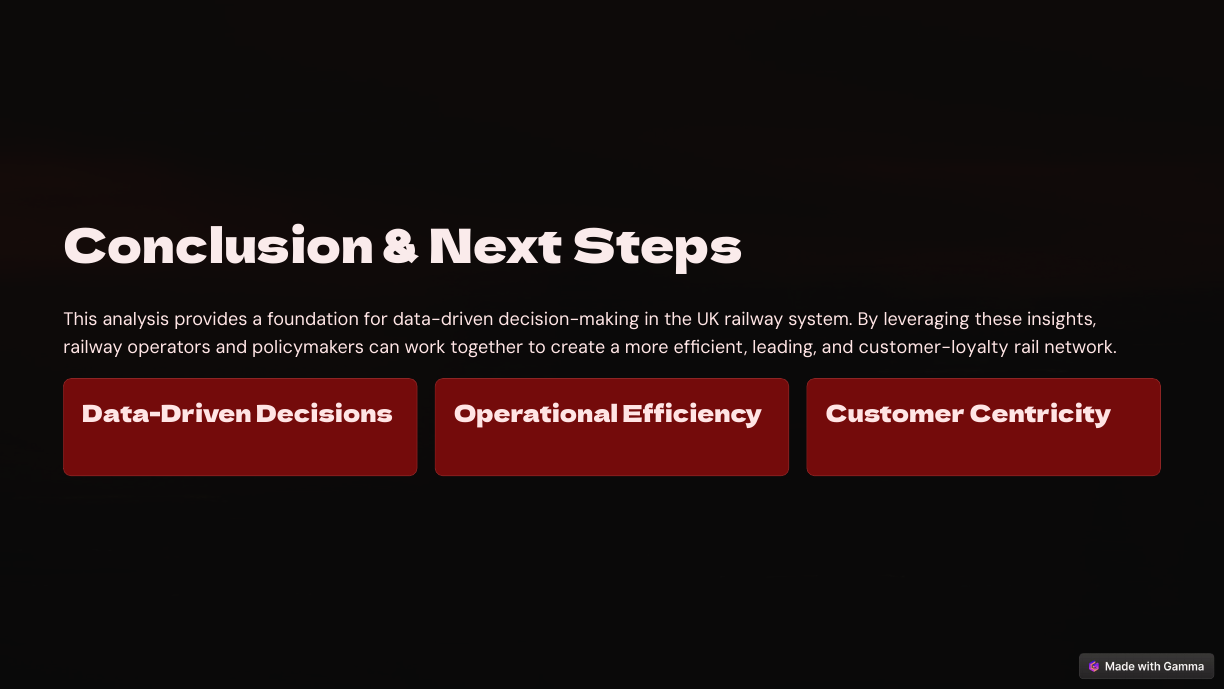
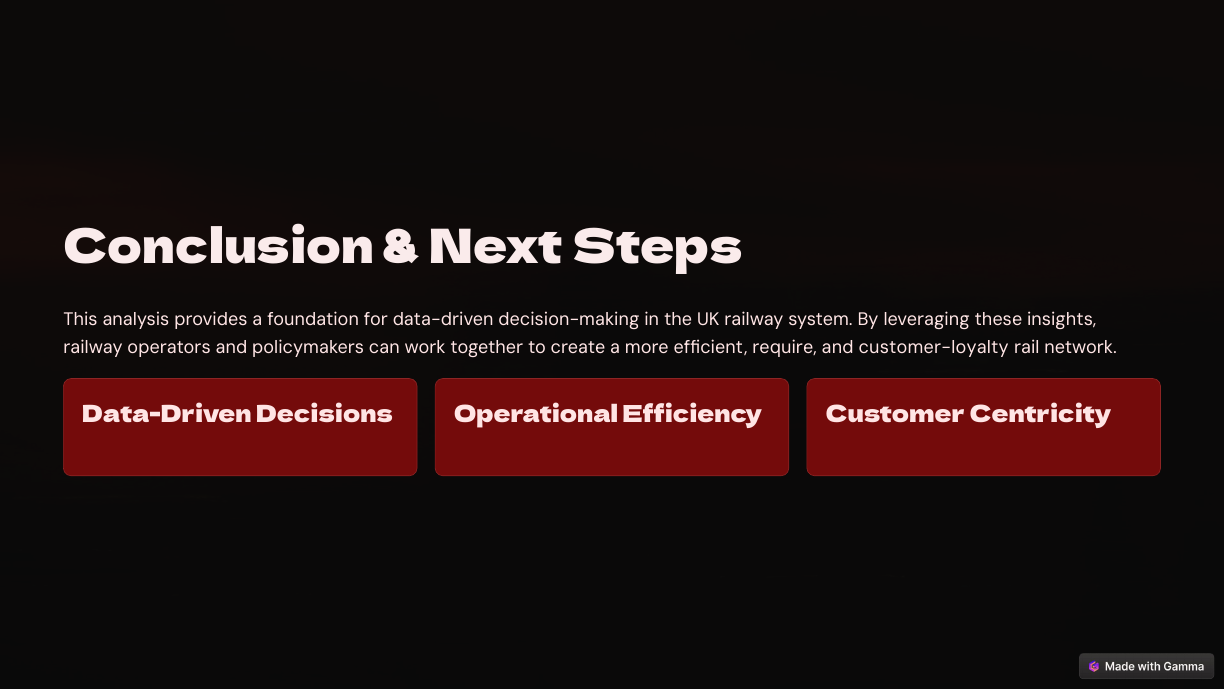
leading: leading -> require
